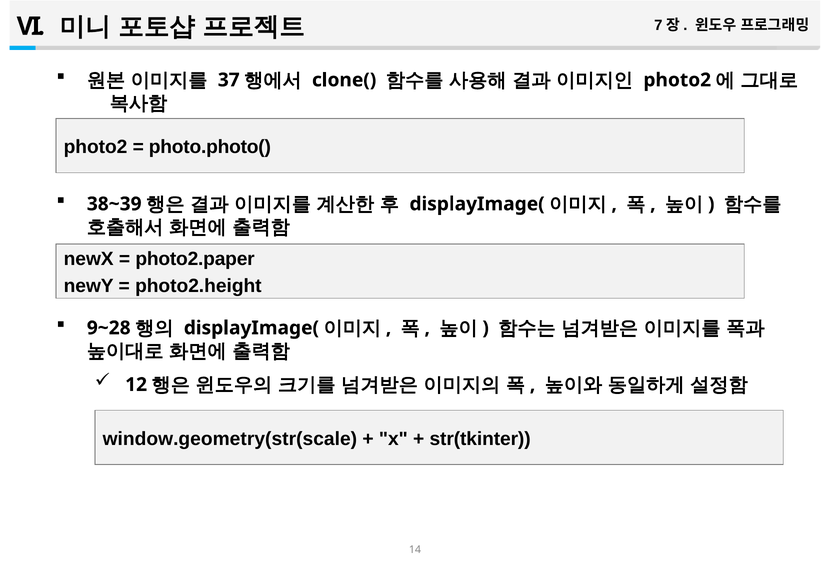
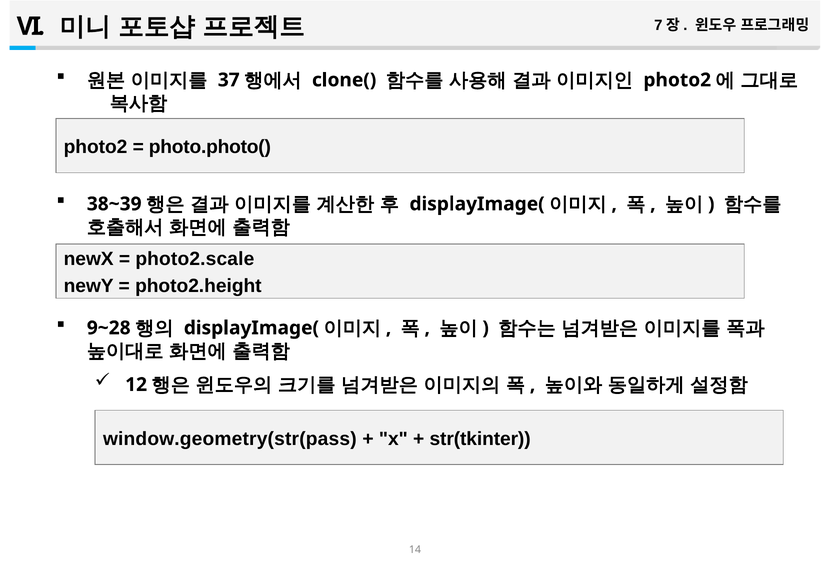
photo2.paper: photo2.paper -> photo2.scale
window.geometry(str(scale: window.geometry(str(scale -> window.geometry(str(pass
